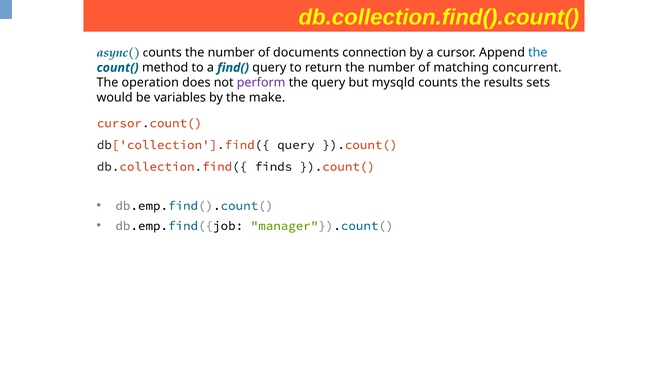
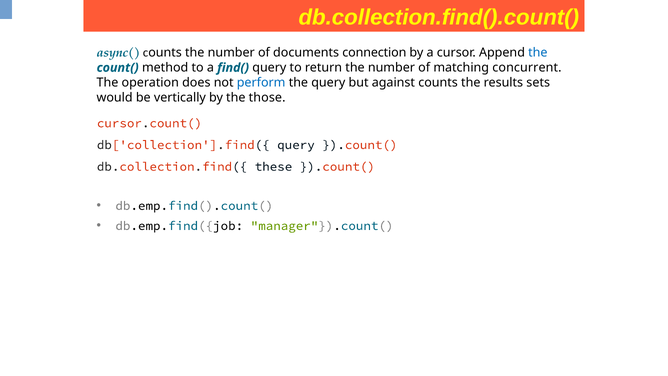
perform colour: purple -> blue
mysqld: mysqld -> against
variables: variables -> vertically
make: make -> those
finds: finds -> these
